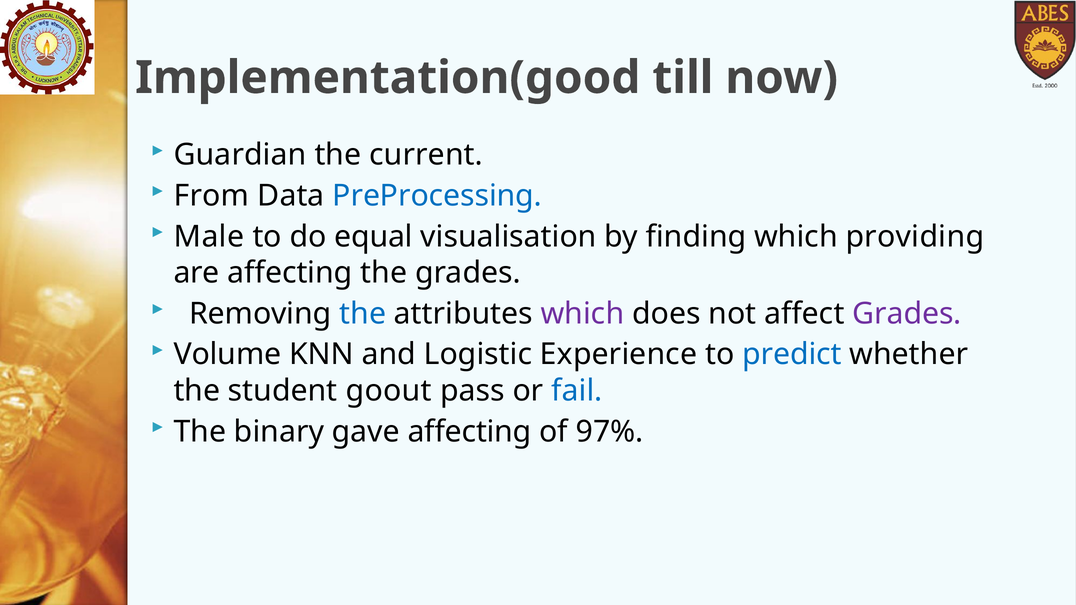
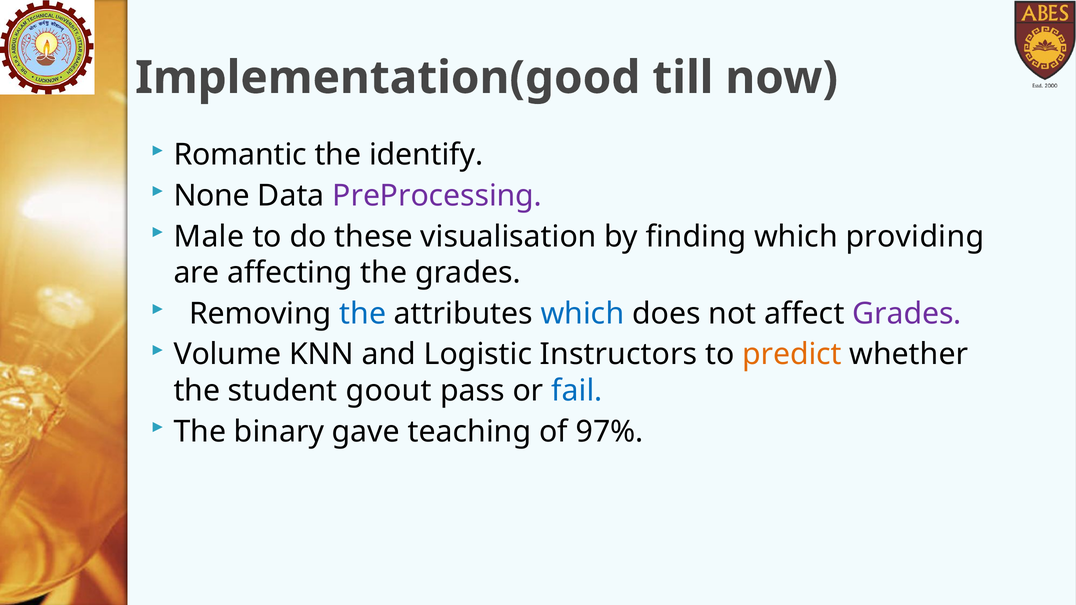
Guardian: Guardian -> Romantic
current: current -> identify
From: From -> None
PreProcessing colour: blue -> purple
equal: equal -> these
which at (582, 314) colour: purple -> blue
Experience: Experience -> Instructors
predict colour: blue -> orange
gave affecting: affecting -> teaching
